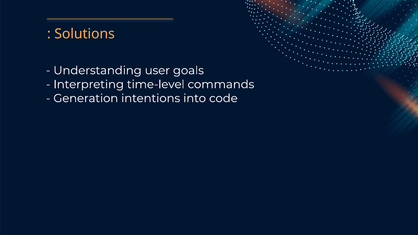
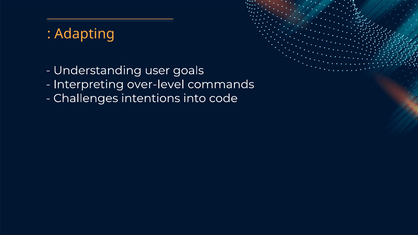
Solutions: Solutions -> Adapting
time-level: time-level -> over-level
Generation: Generation -> Challenges
